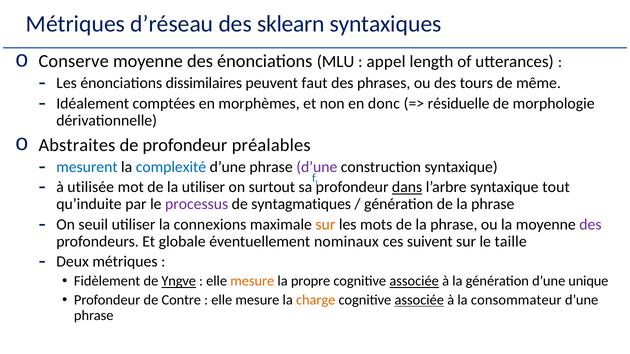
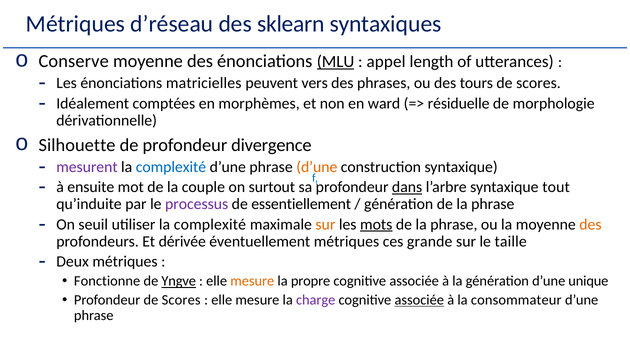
MLU underline: none -> present
dissimilaires: dissimilaires -> matricielles
faut: faut -> vers
tours de même: même -> scores
donc: donc -> ward
Abstraites: Abstraites -> Silhouette
préalables: préalables -> divergence
mesurent colour: blue -> purple
d’une at (317, 167) colour: purple -> orange
utilisée: utilisée -> ensuite
la utiliser: utiliser -> couple
syntagmatiques: syntagmatiques -> essentiellement
utiliser la connexions: connexions -> complexité
mots underline: none -> present
des at (590, 225) colour: purple -> orange
globale: globale -> dérivée
éventuellement nominaux: nominaux -> métriques
suivent: suivent -> grande
Fidèlement: Fidèlement -> Fonctionne
associée at (414, 282) underline: present -> none
Profondeur de Contre: Contre -> Scores
charge colour: orange -> purple
